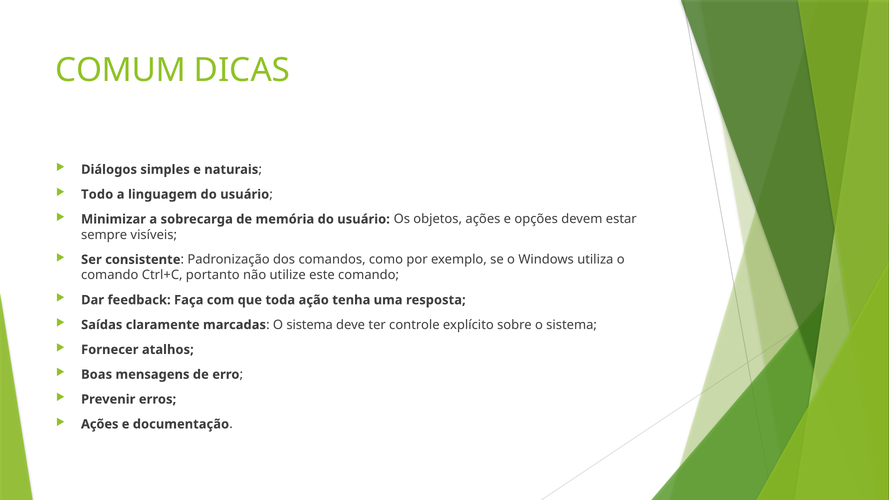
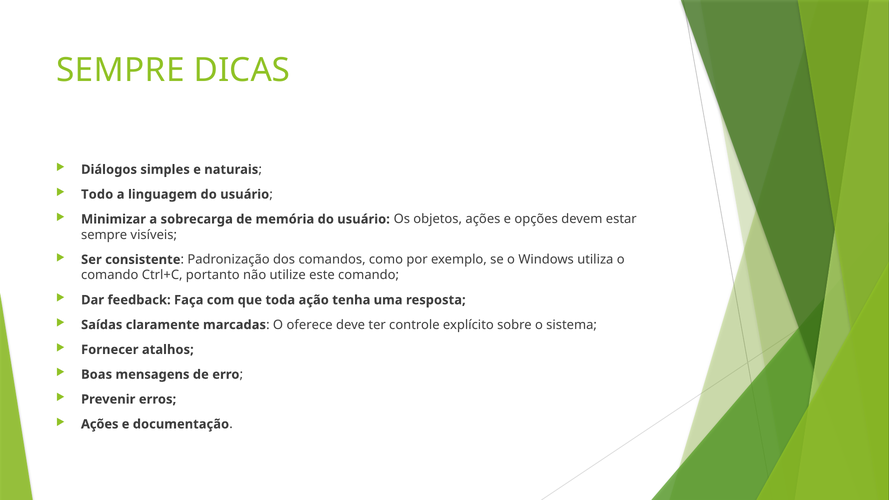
COMUM at (121, 70): COMUM -> SEMPRE
marcadas O sistema: sistema -> oferece
